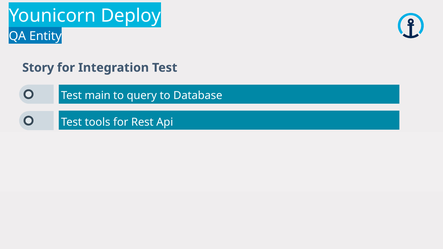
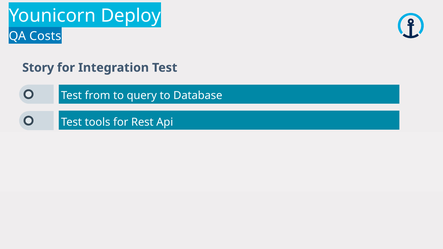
Entity: Entity -> Costs
main: main -> from
